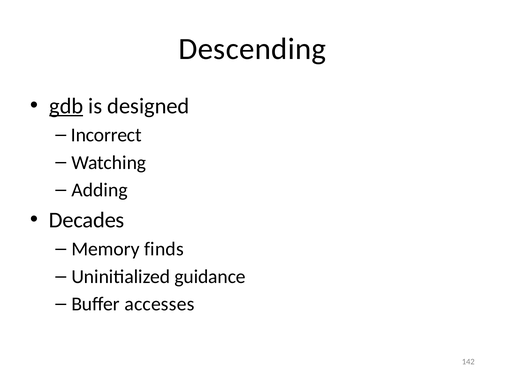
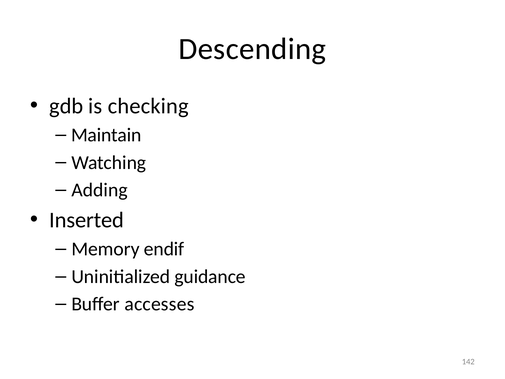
gdb underline: present -> none
designed: designed -> checking
Incorrect: Incorrect -> Maintain
Decades: Decades -> Inserted
finds: finds -> endif
